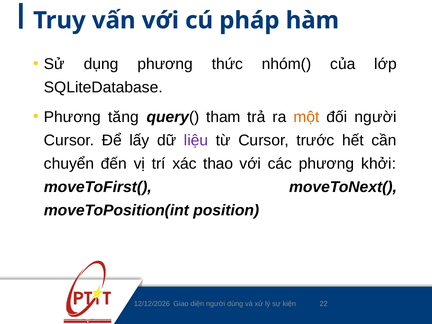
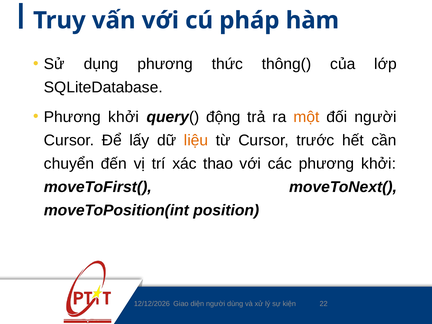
nhóm(: nhóm( -> thông(
tăng at (124, 117): tăng -> khởi
tham: tham -> động
liệu colour: purple -> orange
